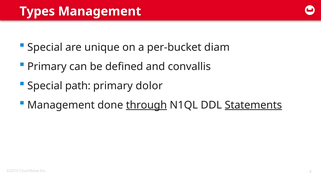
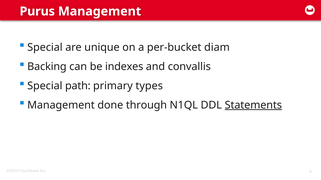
Types: Types -> Purus
Primary at (47, 67): Primary -> Backing
defined: defined -> indexes
dolor: dolor -> types
through underline: present -> none
